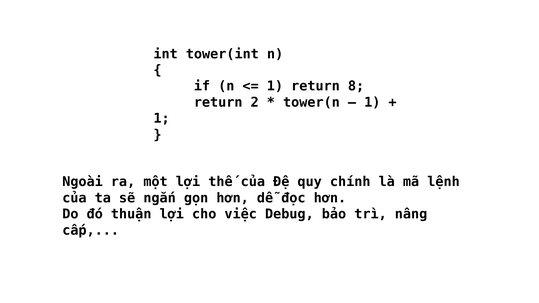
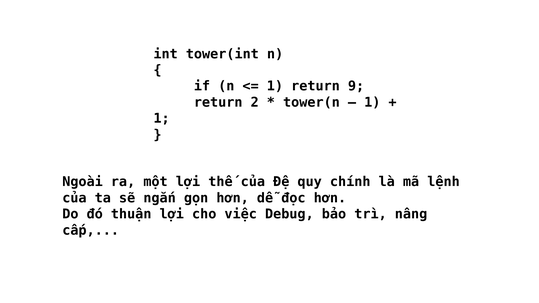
8: 8 -> 9
